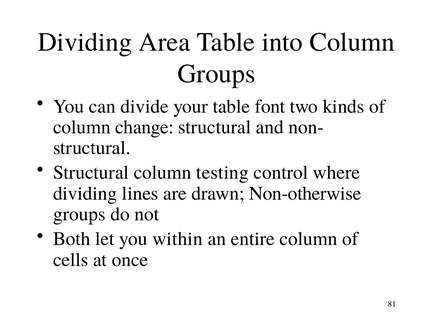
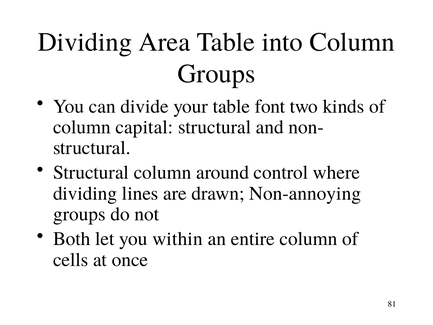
change: change -> capital
testing: testing -> around
Non-otherwise: Non-otherwise -> Non-annoying
